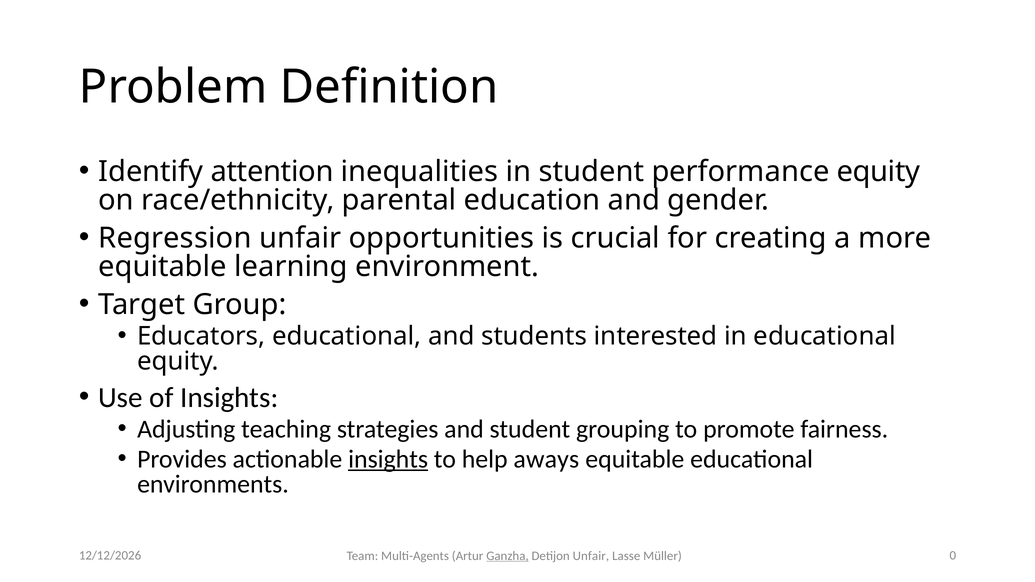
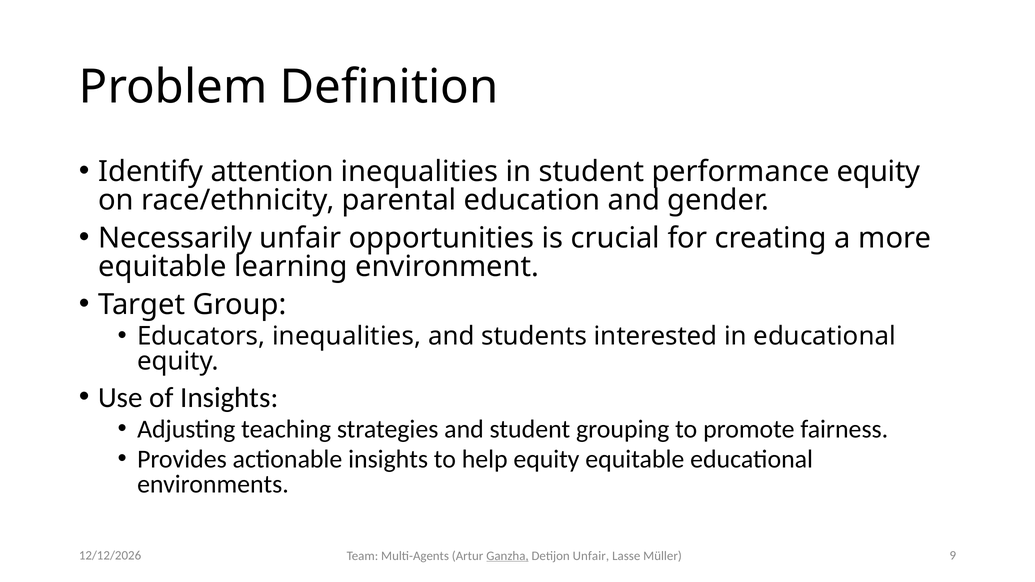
Regression: Regression -> Necessarily
Educators educational: educational -> inequalities
insights at (388, 459) underline: present -> none
help aways: aways -> equity
0: 0 -> 9
